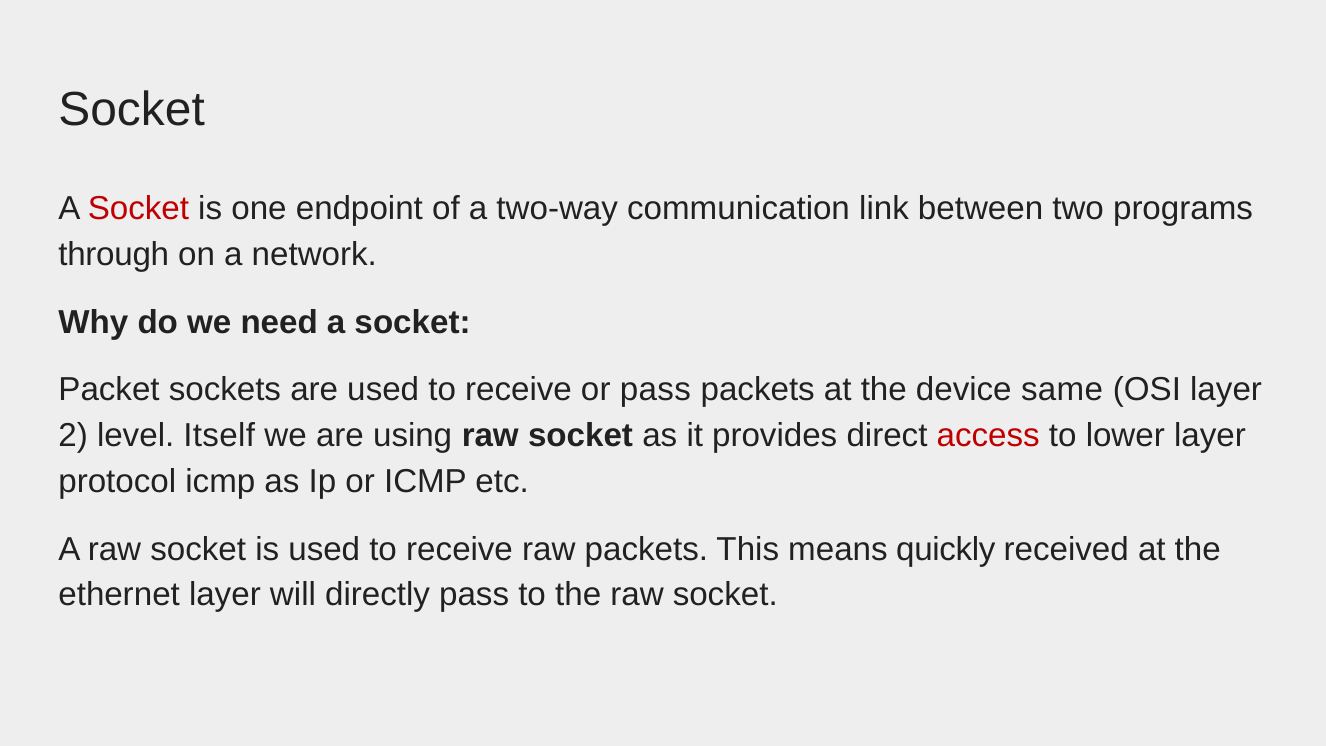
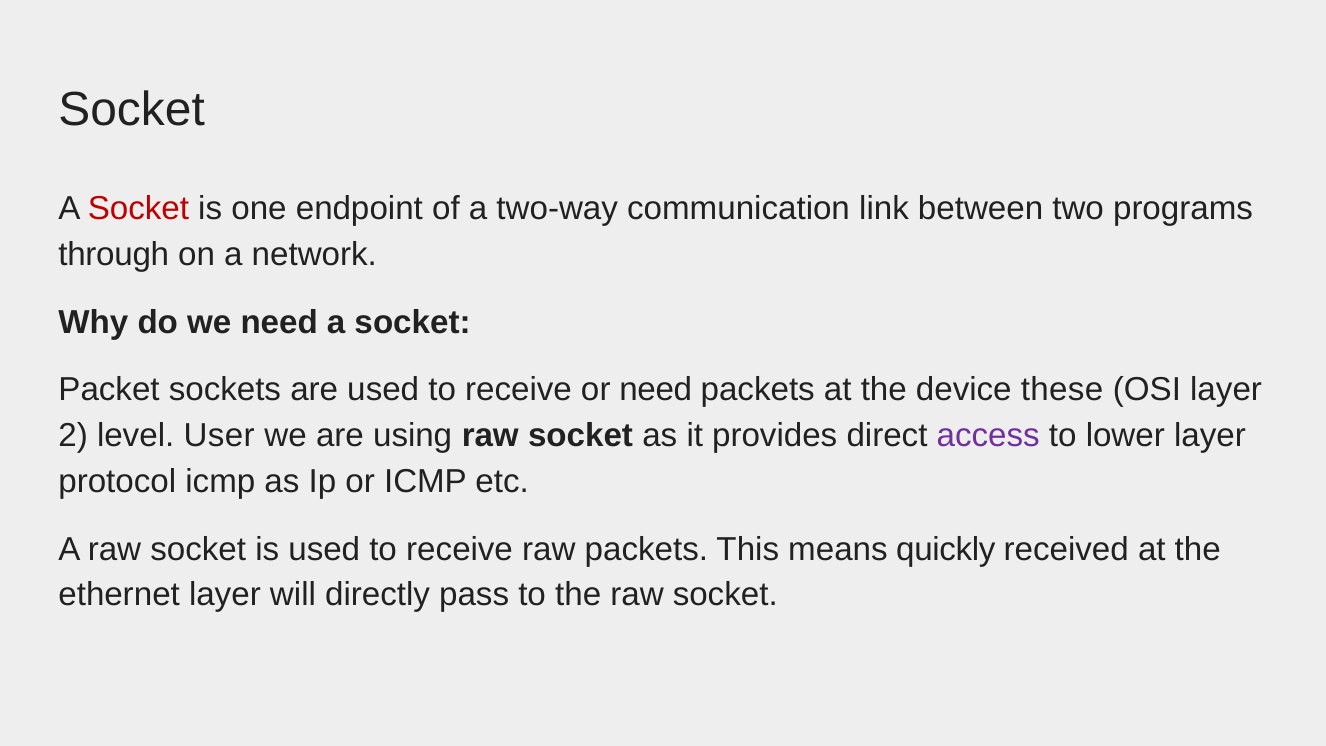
or pass: pass -> need
same: same -> these
Itself: Itself -> User
access colour: red -> purple
